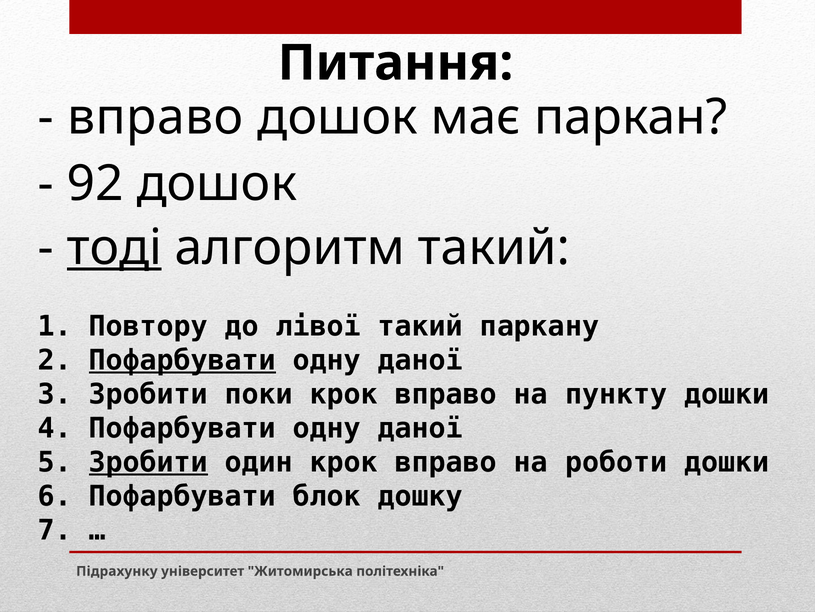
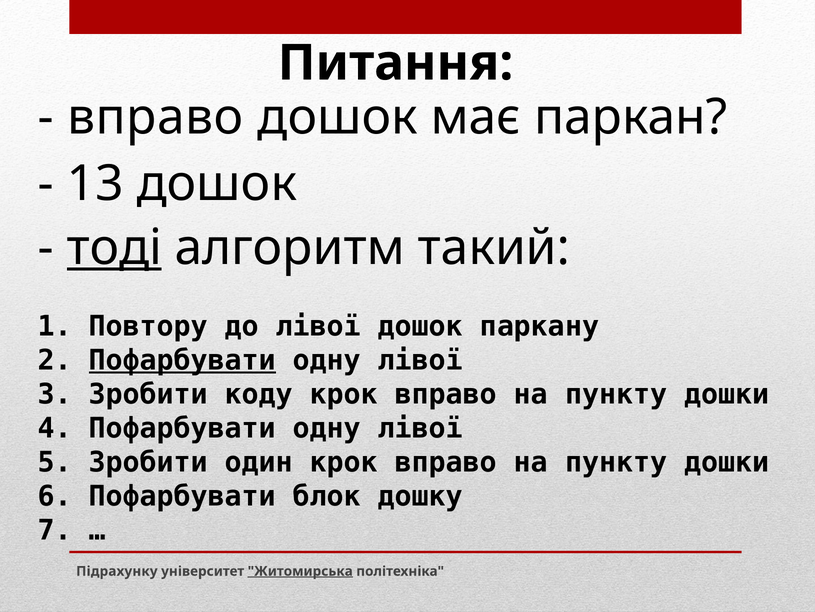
92: 92 -> 13
лівої такий: такий -> дошок
даної at (420, 360): даної -> лівої
поки: поки -> коду
4 Пофарбувати одну даної: даної -> лівої
Зробити at (148, 462) underline: present -> none
роботи at (616, 462): роботи -> пункту
Житомирська underline: none -> present
